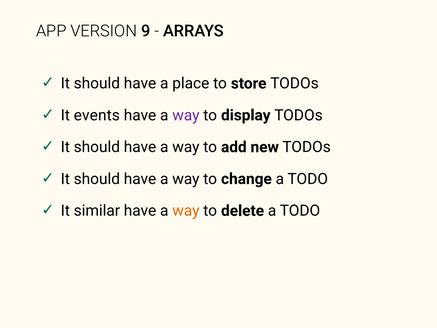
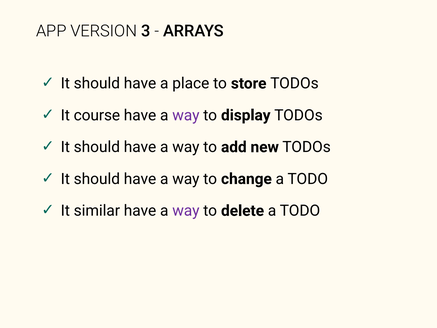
9: 9 -> 3
events: events -> course
way at (186, 211) colour: orange -> purple
